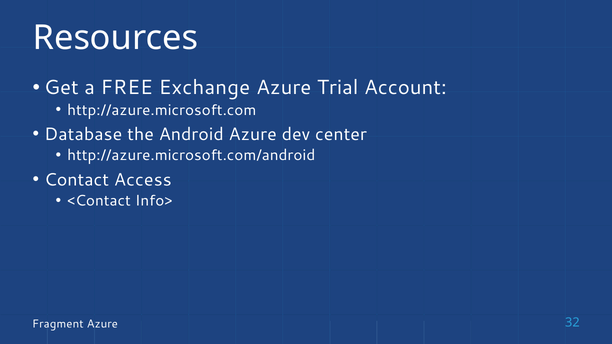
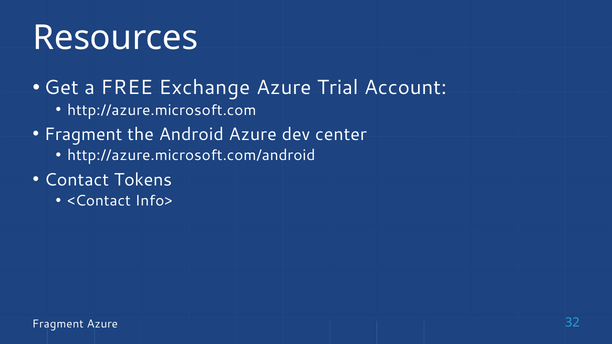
Database at (83, 134): Database -> Fragment
Access: Access -> Tokens
